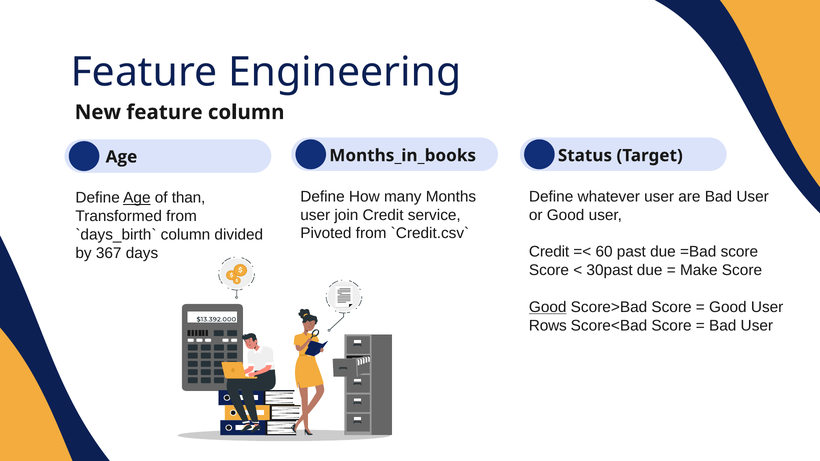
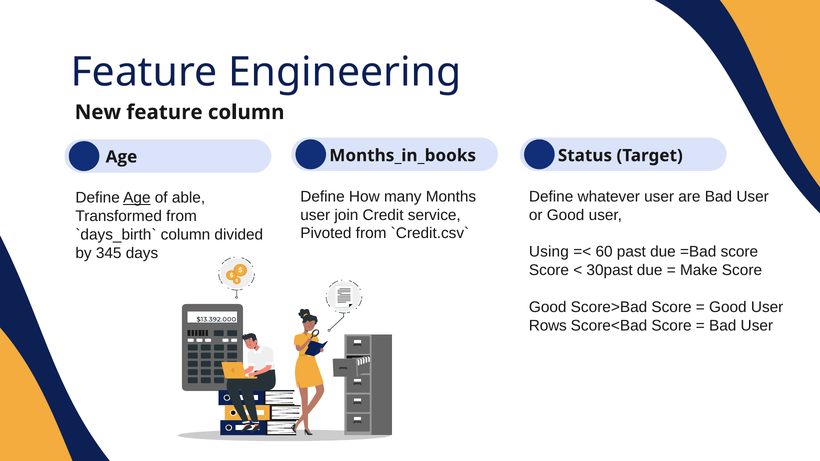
than: than -> able
Credit at (549, 252): Credit -> Using
367: 367 -> 345
Good at (548, 307) underline: present -> none
